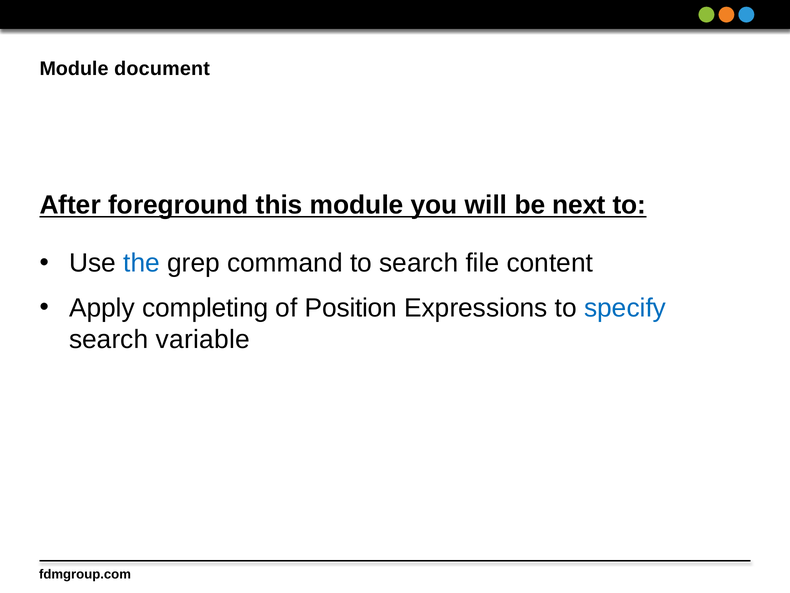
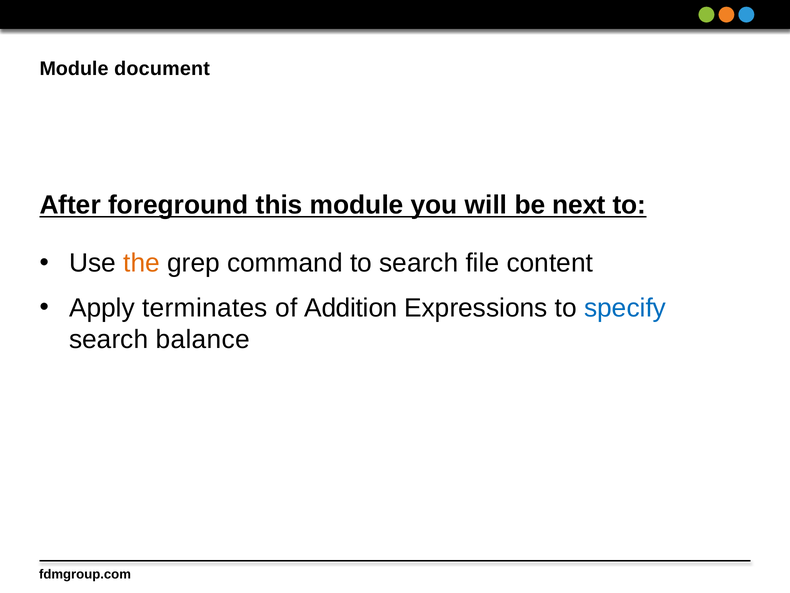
the colour: blue -> orange
completing: completing -> terminates
Position: Position -> Addition
variable: variable -> balance
